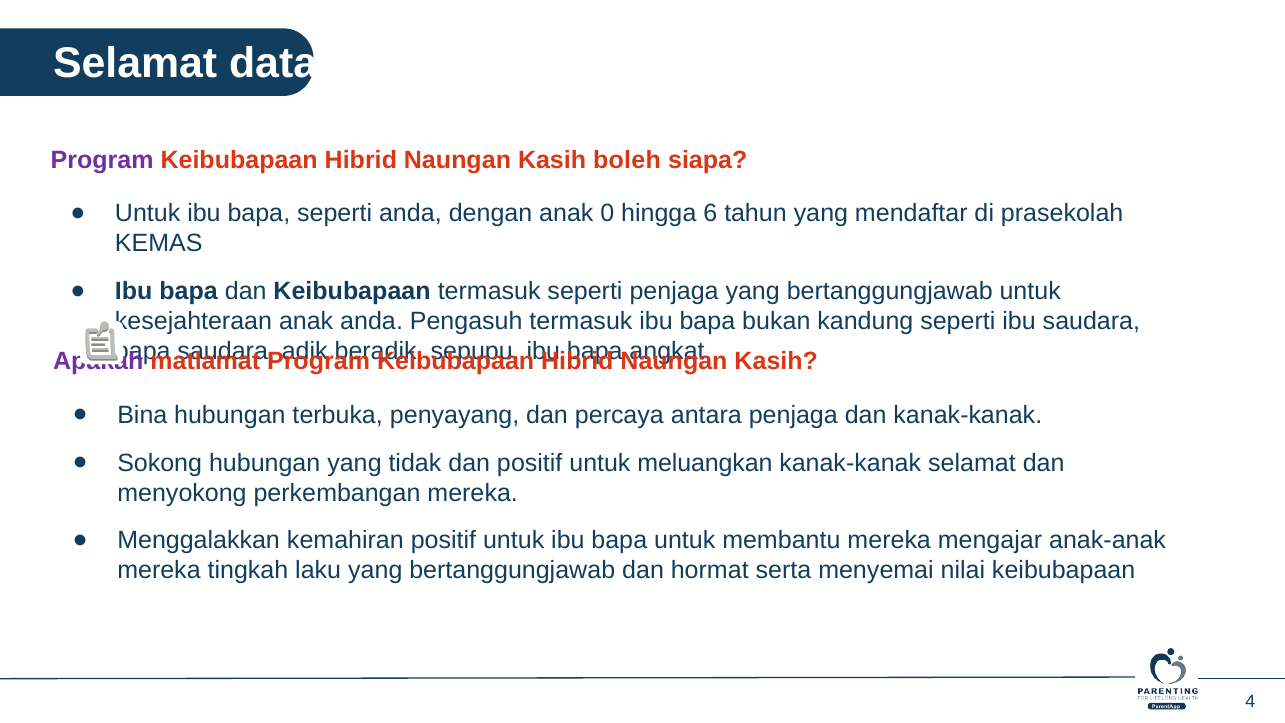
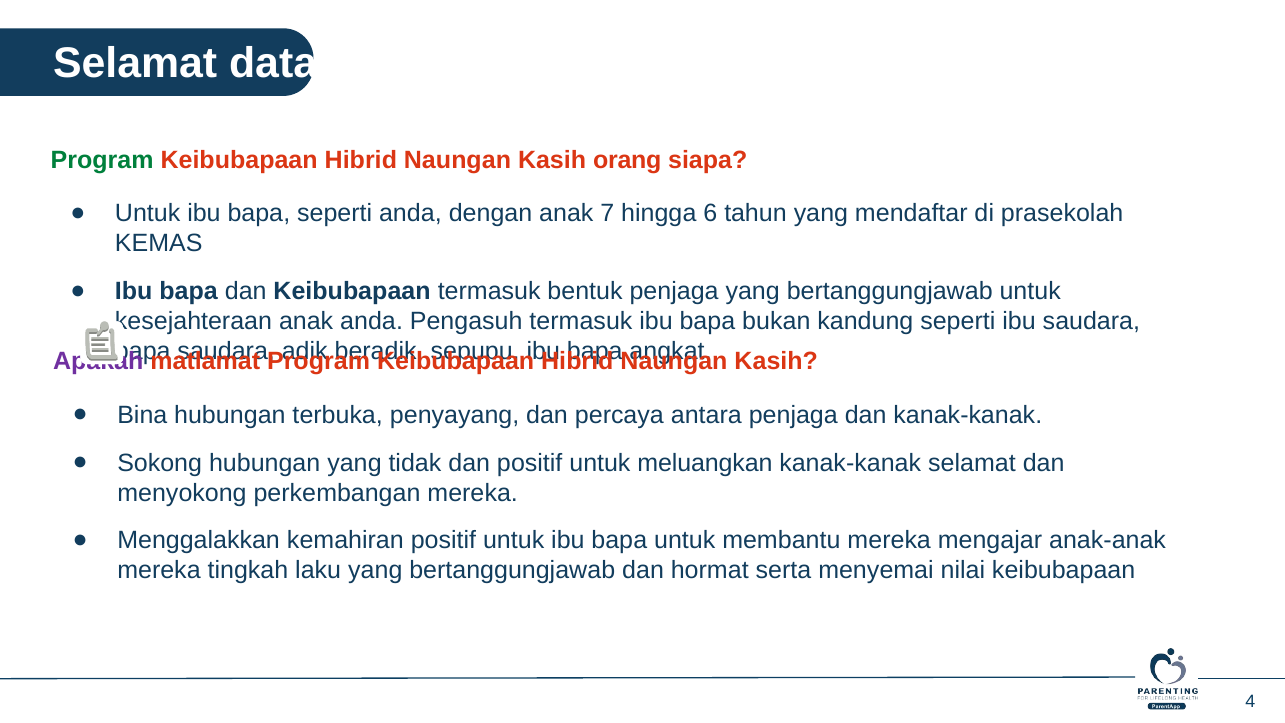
Program at (102, 160) colour: purple -> green
boleh: boleh -> orang
0: 0 -> 7
termasuk seperti: seperti -> bentuk
